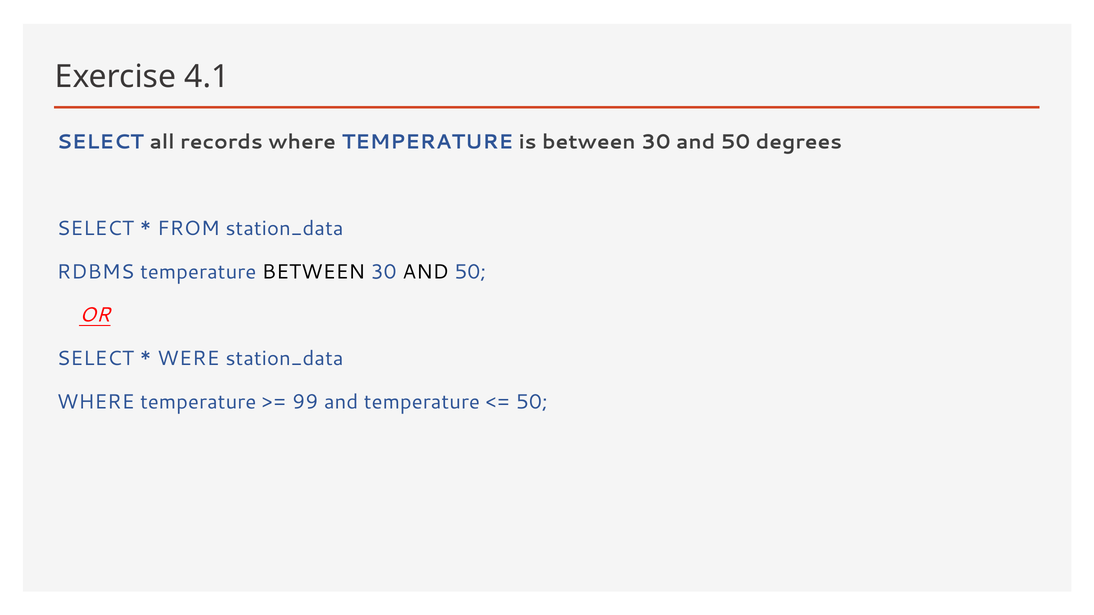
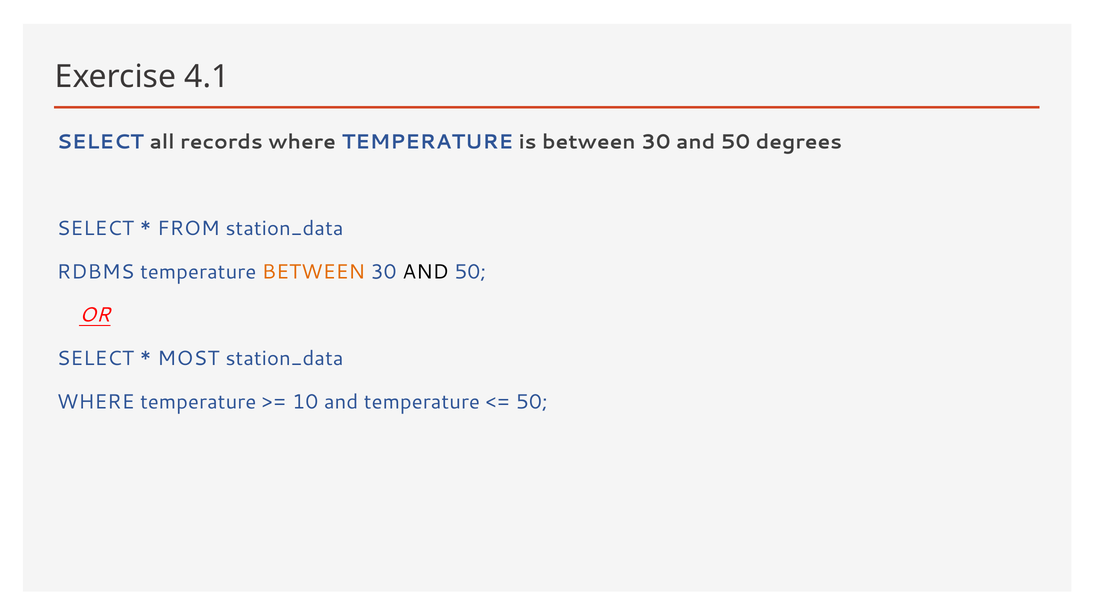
BETWEEN at (313, 272) colour: black -> orange
WERE: WERE -> MOST
99: 99 -> 10
